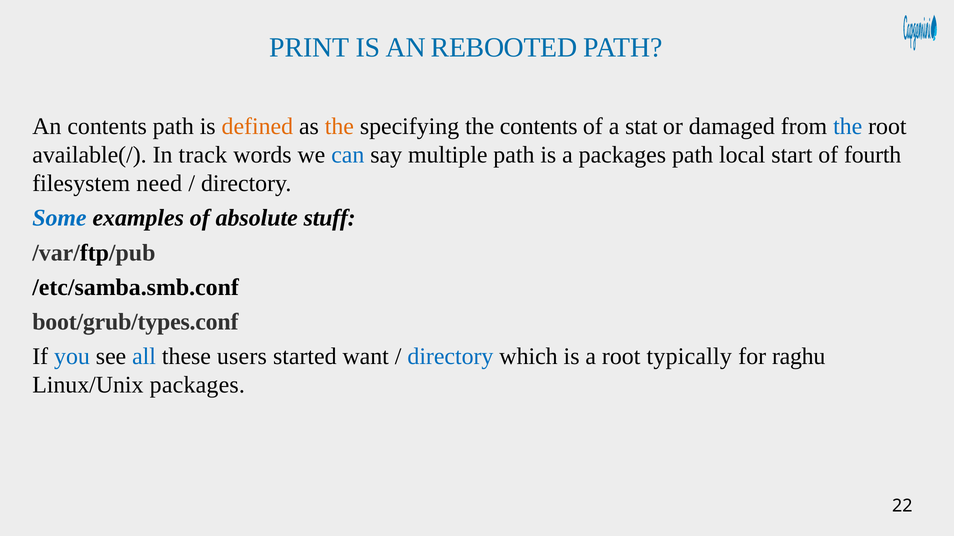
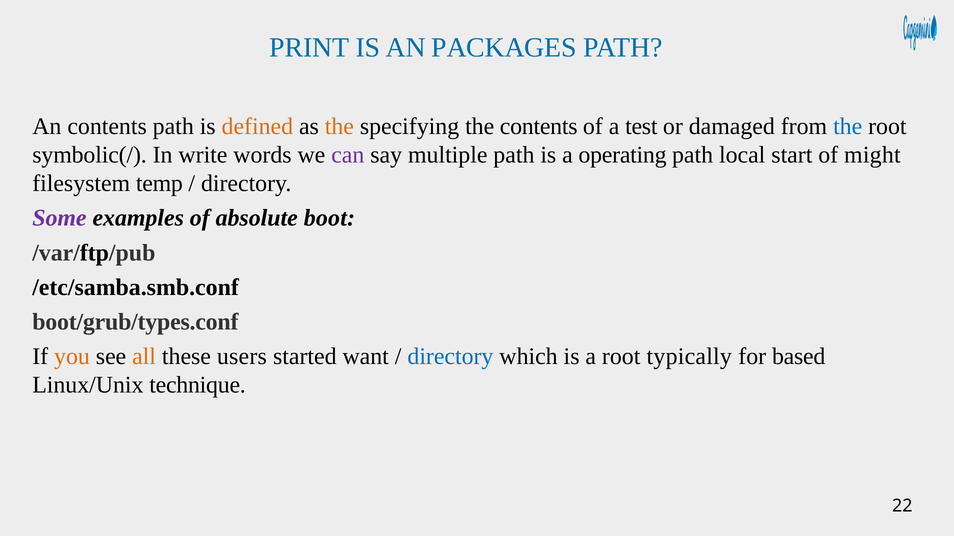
REBOOTED: REBOOTED -> PACKAGES
stat: stat -> test
available(/: available(/ -> symbolic(/
track: track -> write
can colour: blue -> purple
a packages: packages -> operating
fourth: fourth -> might
need: need -> temp
Some colour: blue -> purple
stuff: stuff -> boot
you colour: blue -> orange
all colour: blue -> orange
raghu: raghu -> based
Linux/Unix packages: packages -> technique
